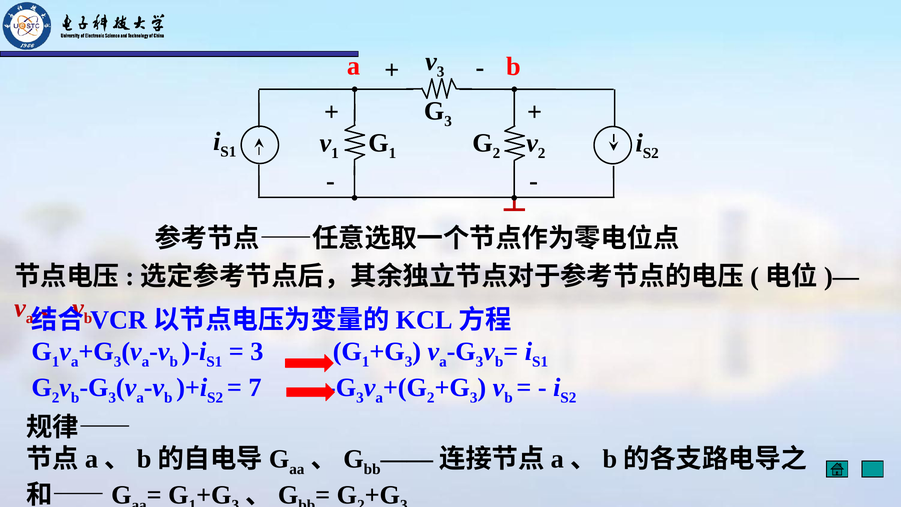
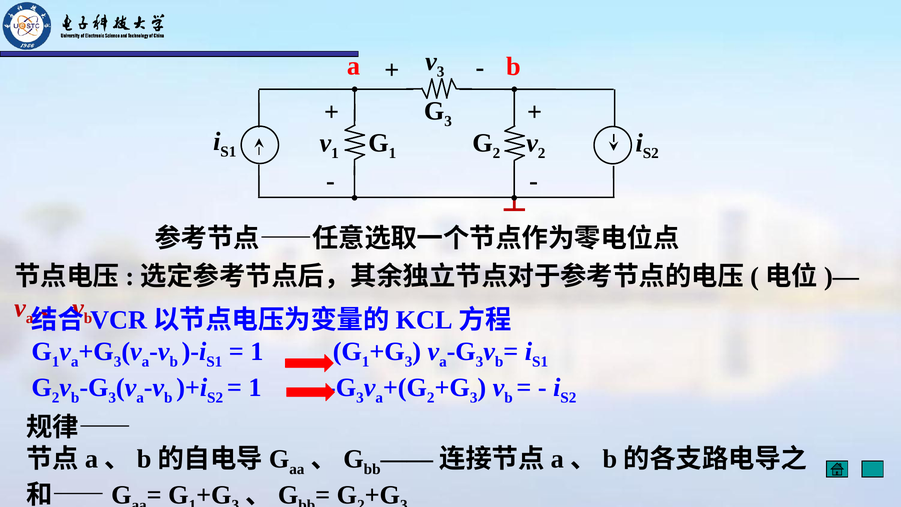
3 at (257, 351): 3 -> 1
7 at (255, 387): 7 -> 1
